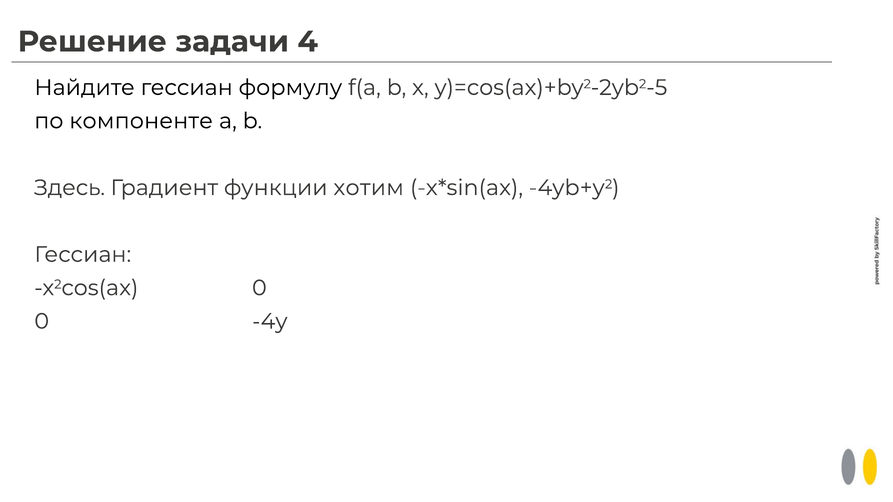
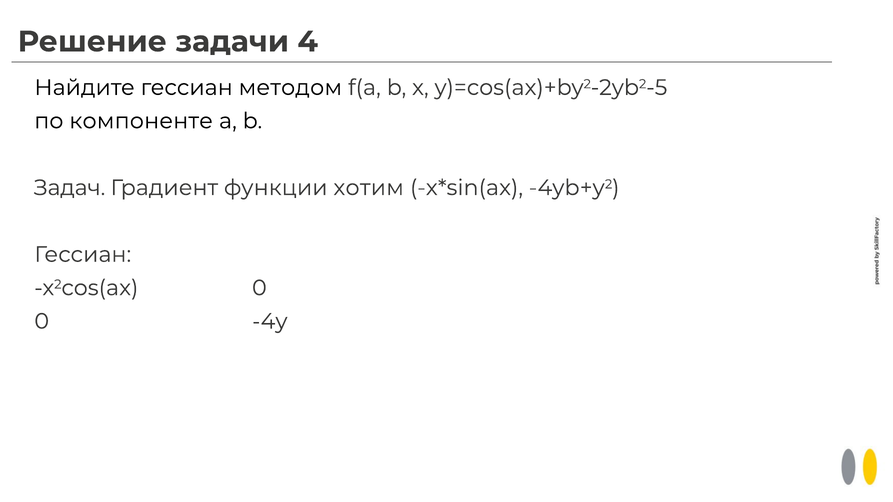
формулу: формулу -> методом
Здесь: Здесь -> Задач
